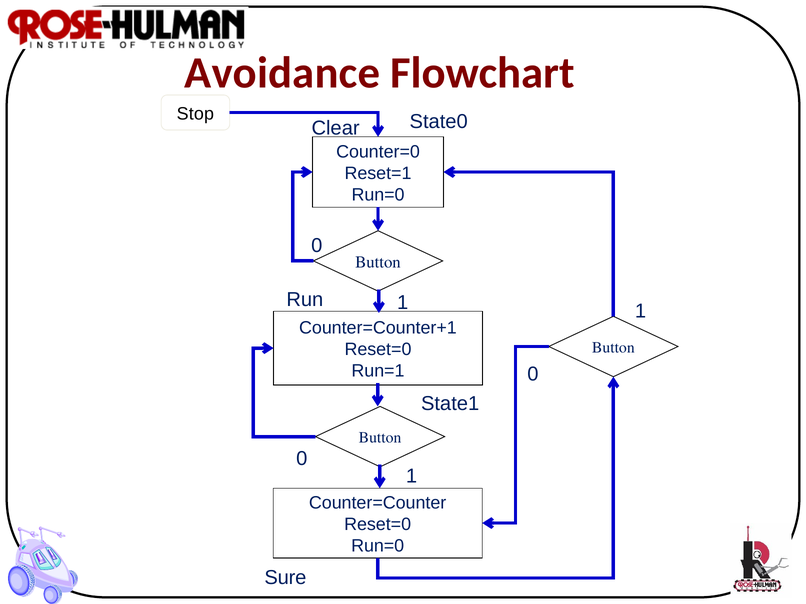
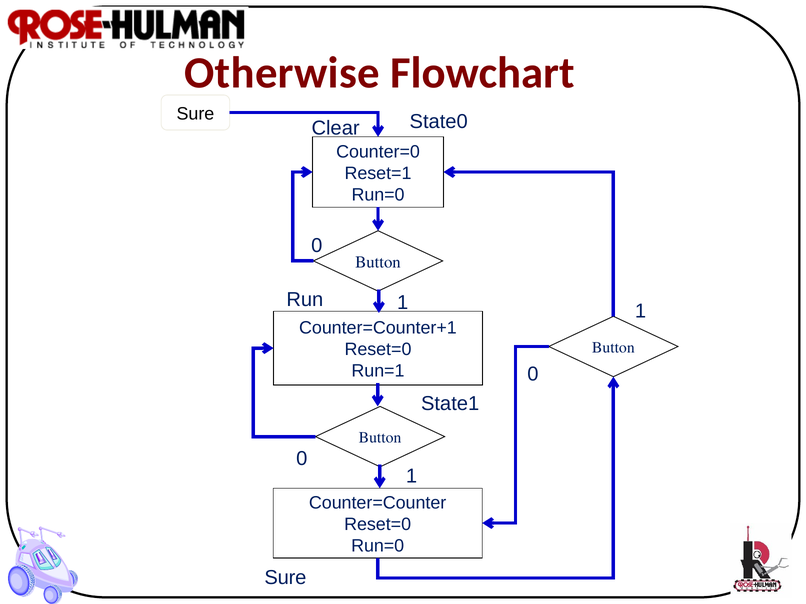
Avoidance: Avoidance -> Otherwise
Stop at (195, 114): Stop -> Sure
